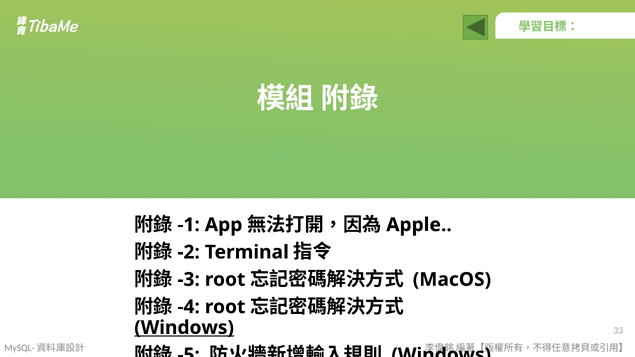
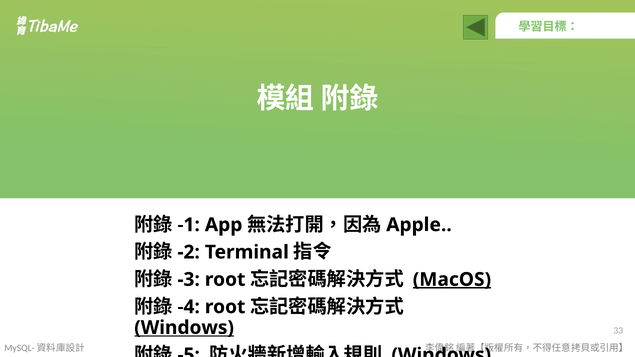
MacOS underline: none -> present
